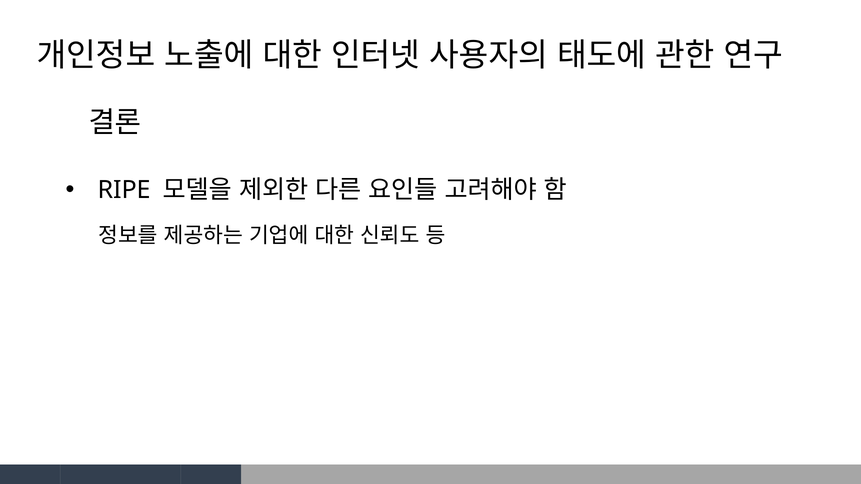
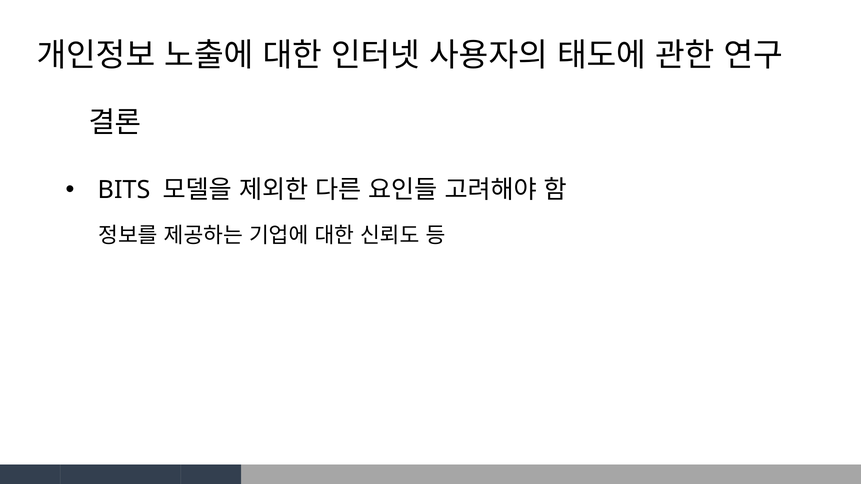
RIPE: RIPE -> BITS
